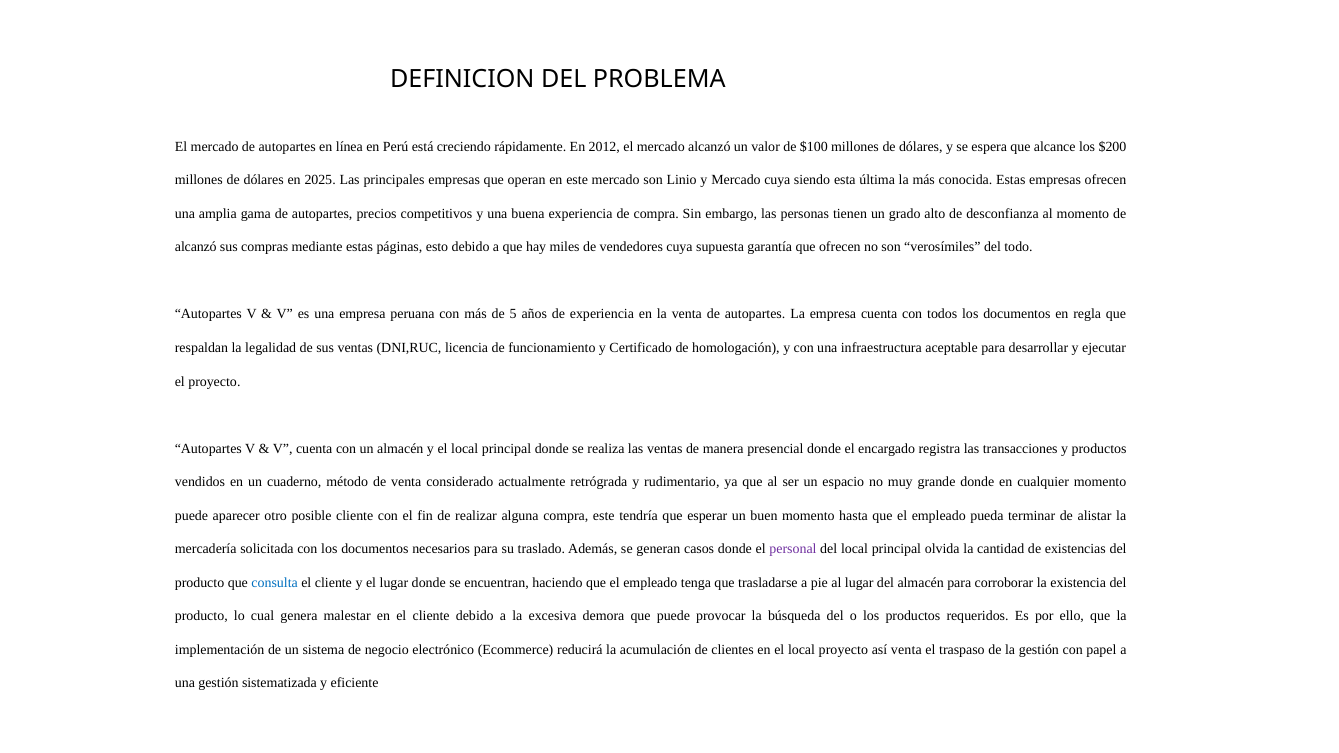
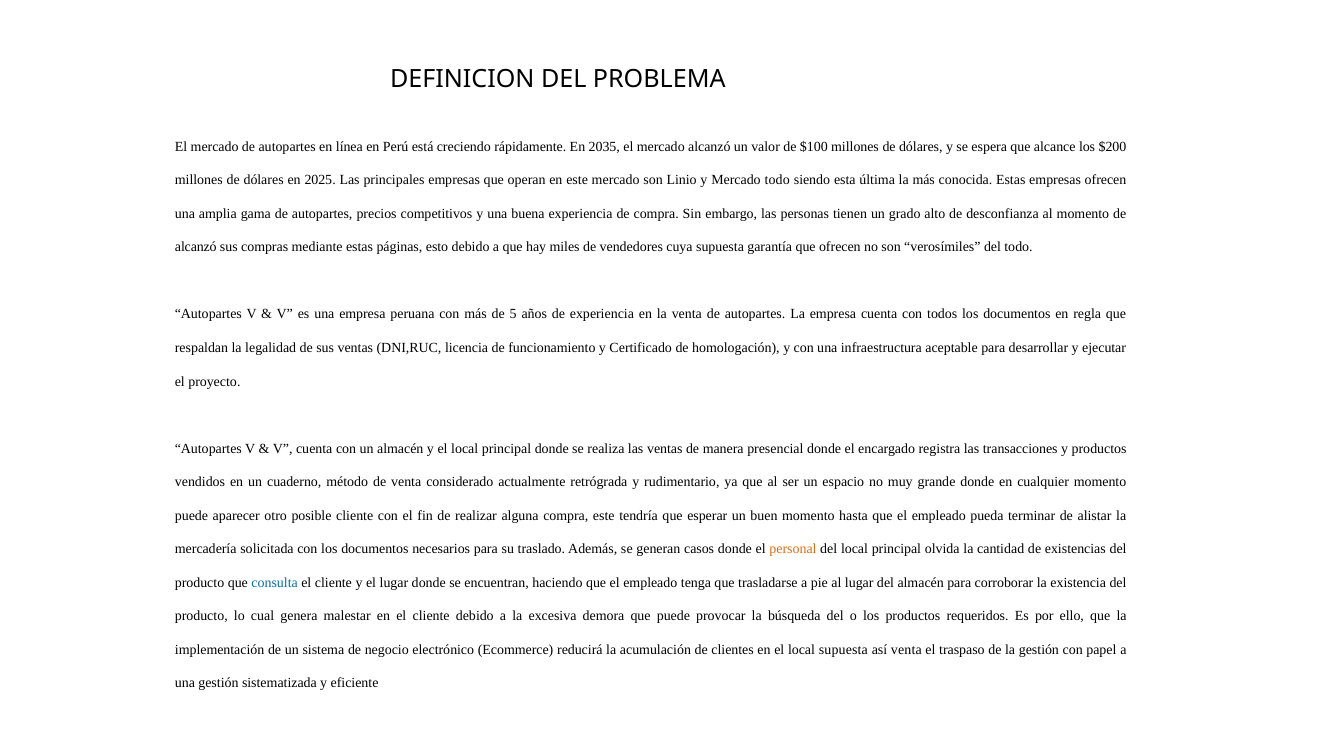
2012: 2012 -> 2035
Mercado cuya: cuya -> todo
personal colour: purple -> orange
local proyecto: proyecto -> supuesta
